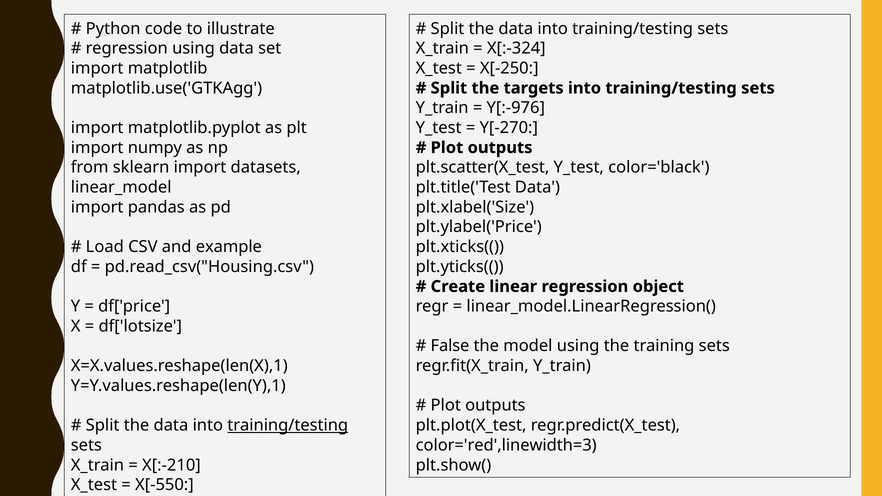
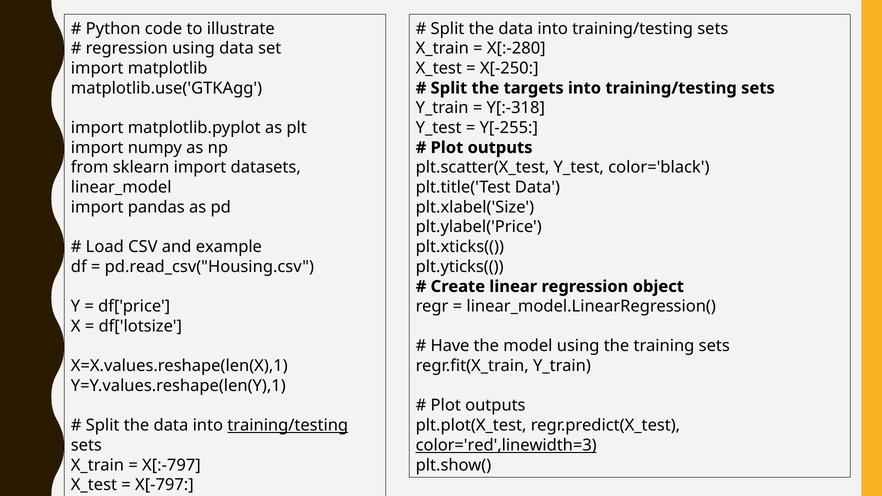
X[:-324: X[:-324 -> X[:-280
Y[:-976: Y[:-976 -> Y[:-318
Y[-270: Y[-270 -> Y[-255
False: False -> Have
color='red',linewidth=3 underline: none -> present
X[:-210: X[:-210 -> X[:-797
X[-550: X[-550 -> X[-797
